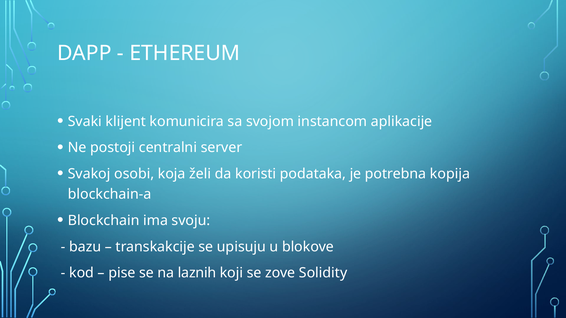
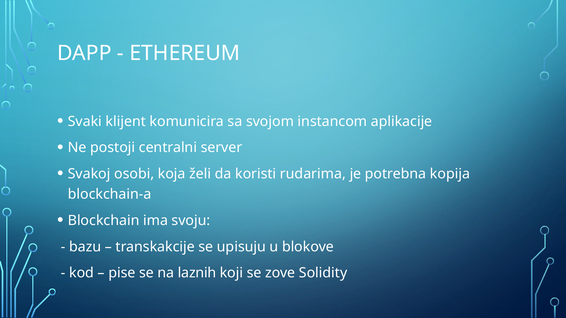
podataka: podataka -> rudarima
